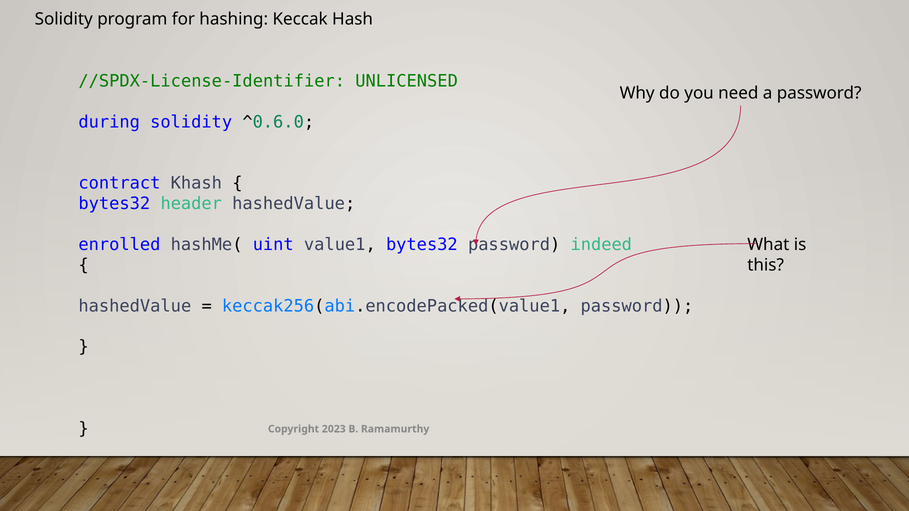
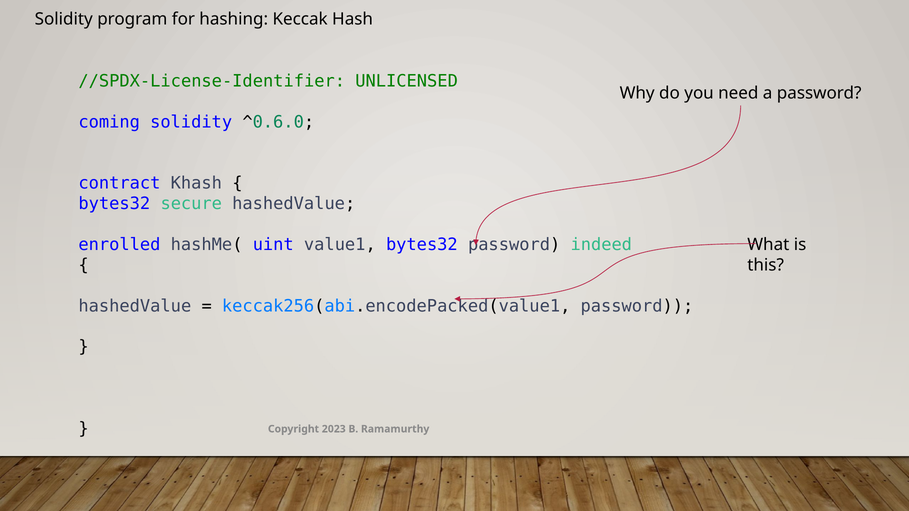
during: during -> coming
header: header -> secure
